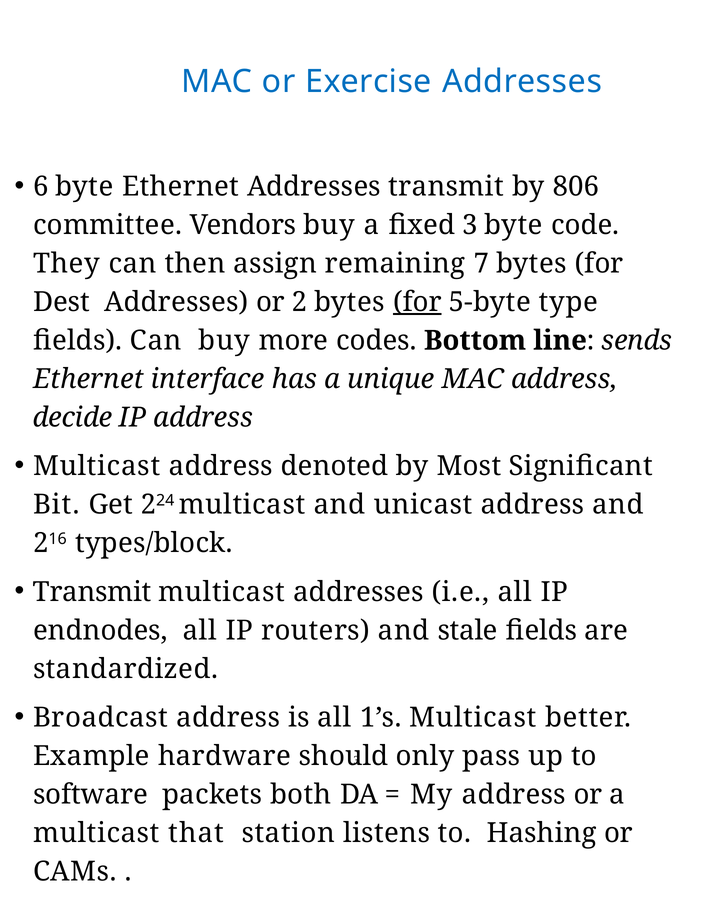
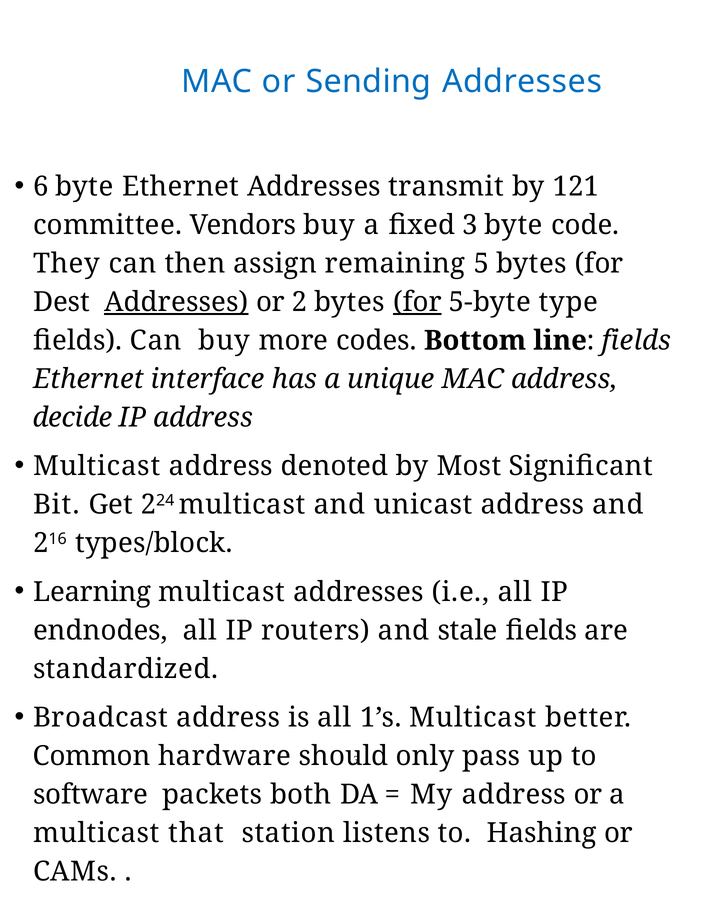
Exercise: Exercise -> Sending
806: 806 -> 121
7: 7 -> 5
Addresses at (176, 302) underline: none -> present
line sends: sends -> fields
Transmit at (92, 591): Transmit -> Learning
Example: Example -> Common
